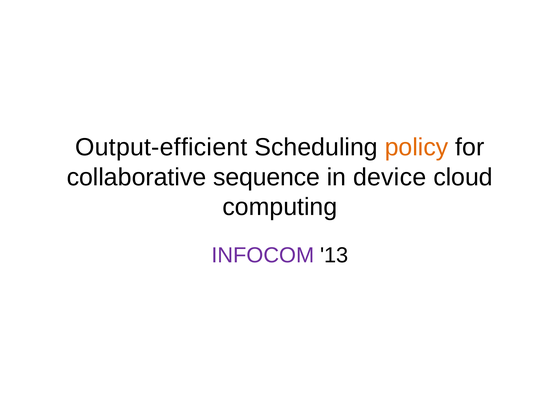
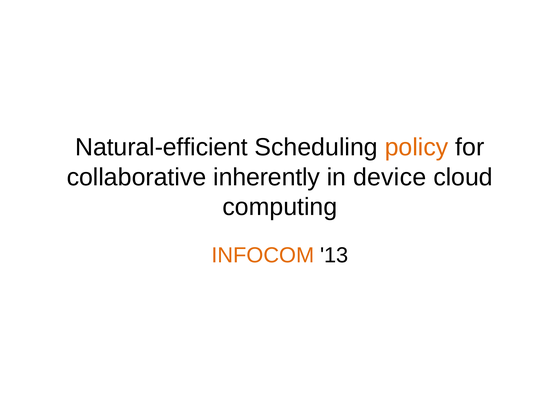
Output-efficient: Output-efficient -> Natural-efficient
sequence: sequence -> inherently
INFOCOM colour: purple -> orange
